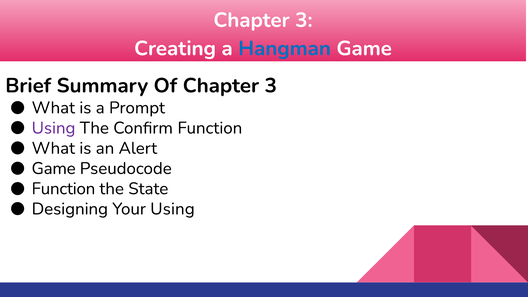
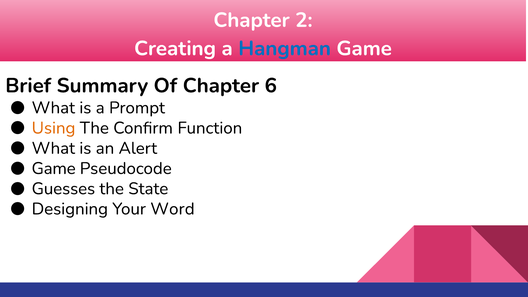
3 at (304, 20): 3 -> 2
Of Chapter 3: 3 -> 6
Using at (54, 128) colour: purple -> orange
Function at (63, 189): Function -> Guesses
Your Using: Using -> Word
